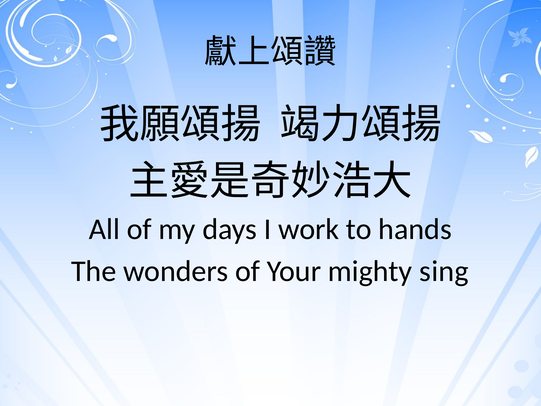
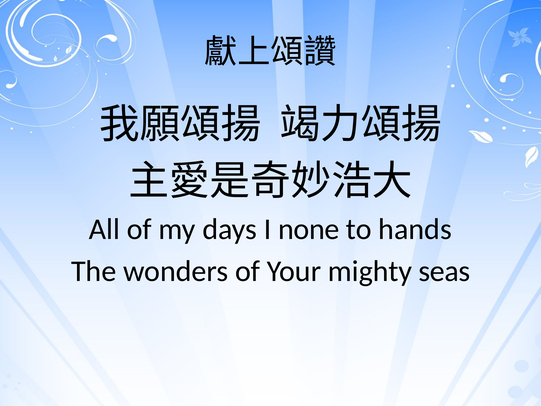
work: work -> none
sing: sing -> seas
